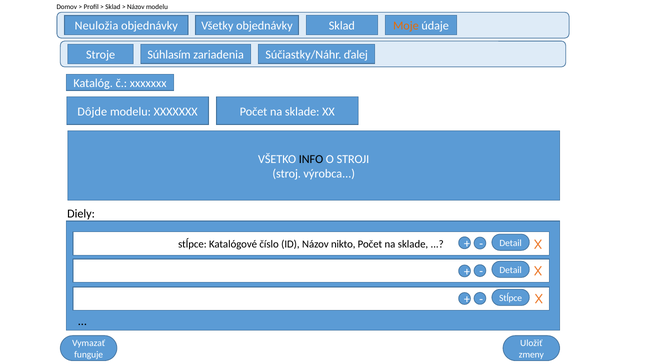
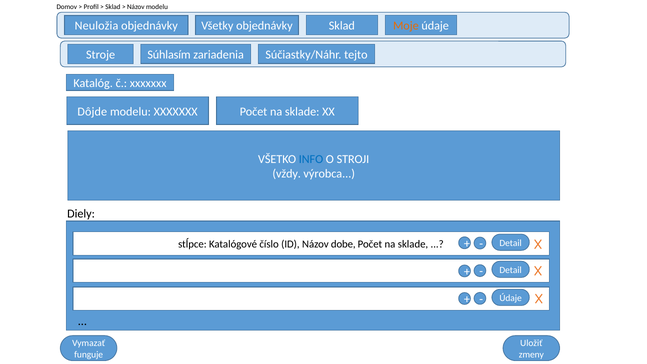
ďalej: ďalej -> tejto
INFO colour: black -> blue
stroj: stroj -> vždy
nikto: nikto -> dobe
Stĺpce at (511, 298): Stĺpce -> Údaje
